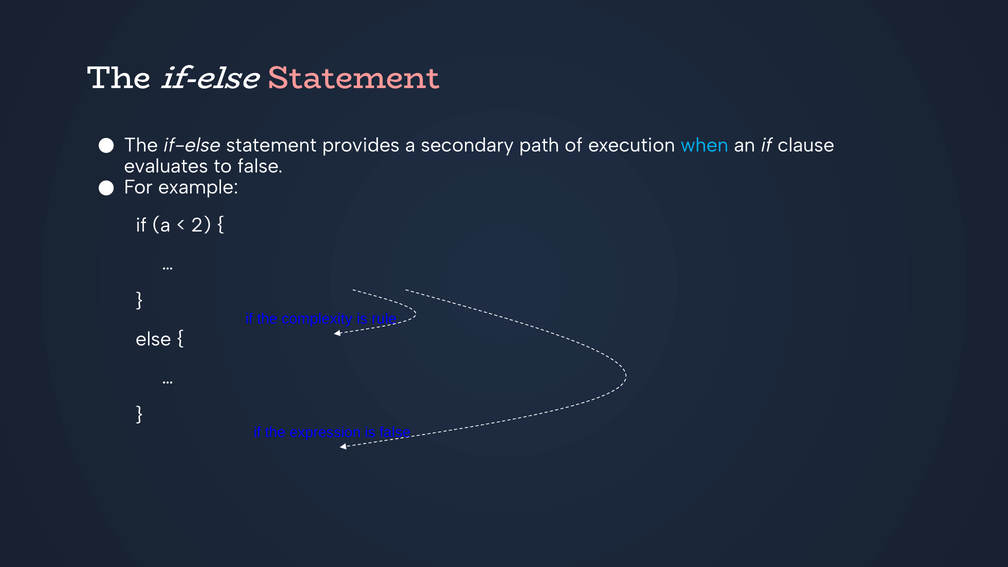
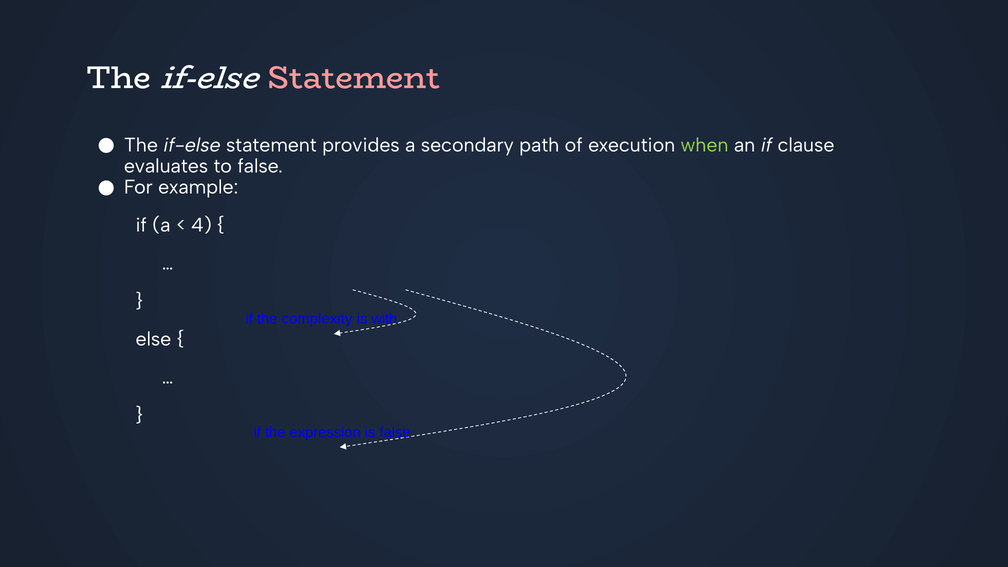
when colour: light blue -> light green
2: 2 -> 4
rule: rule -> with
